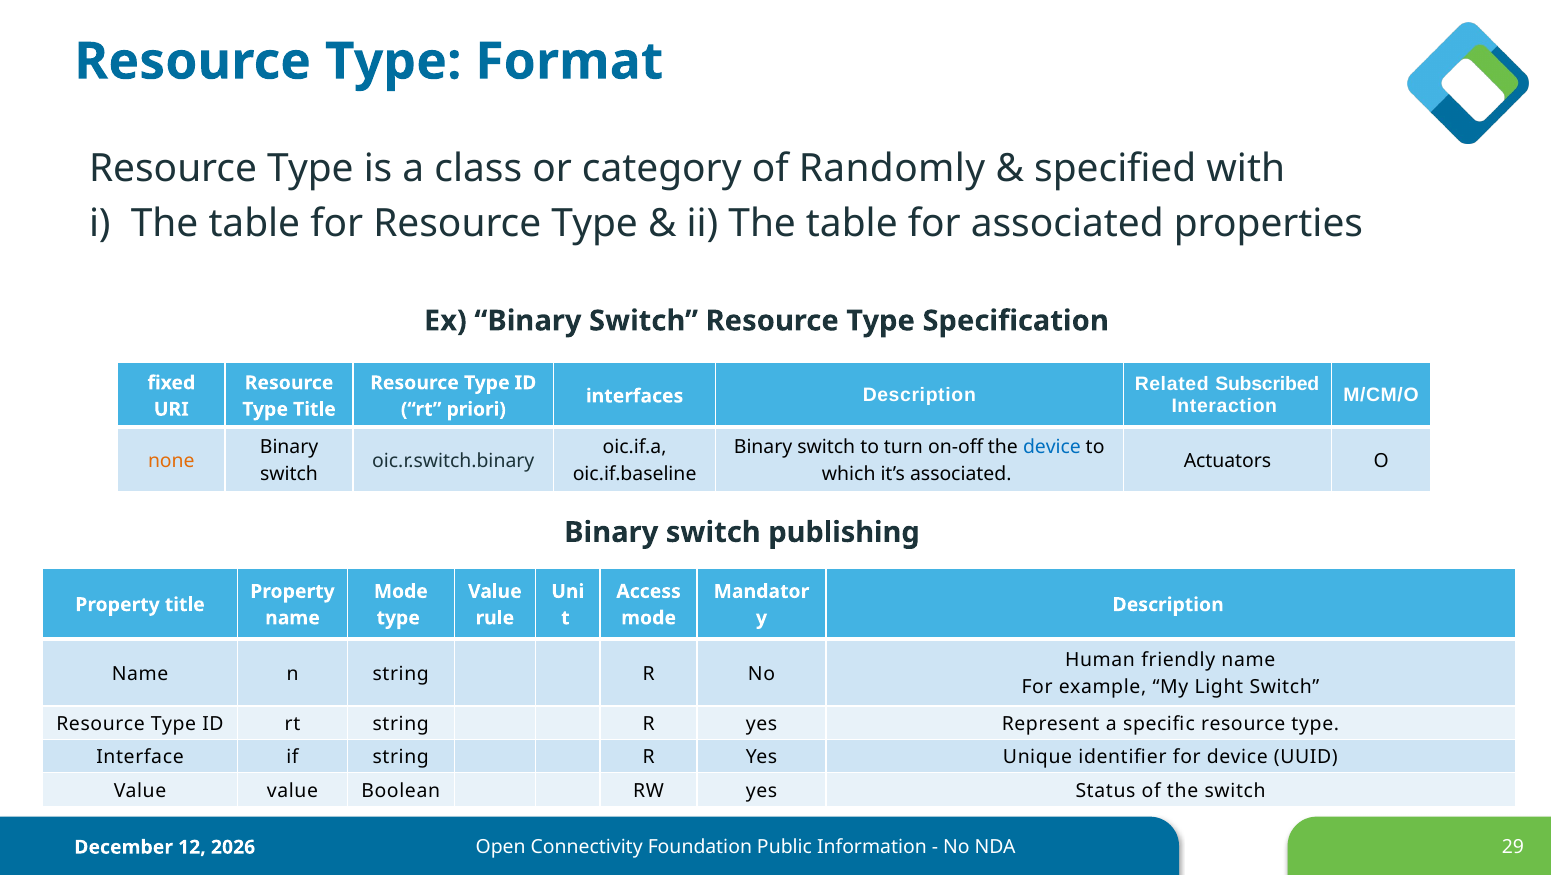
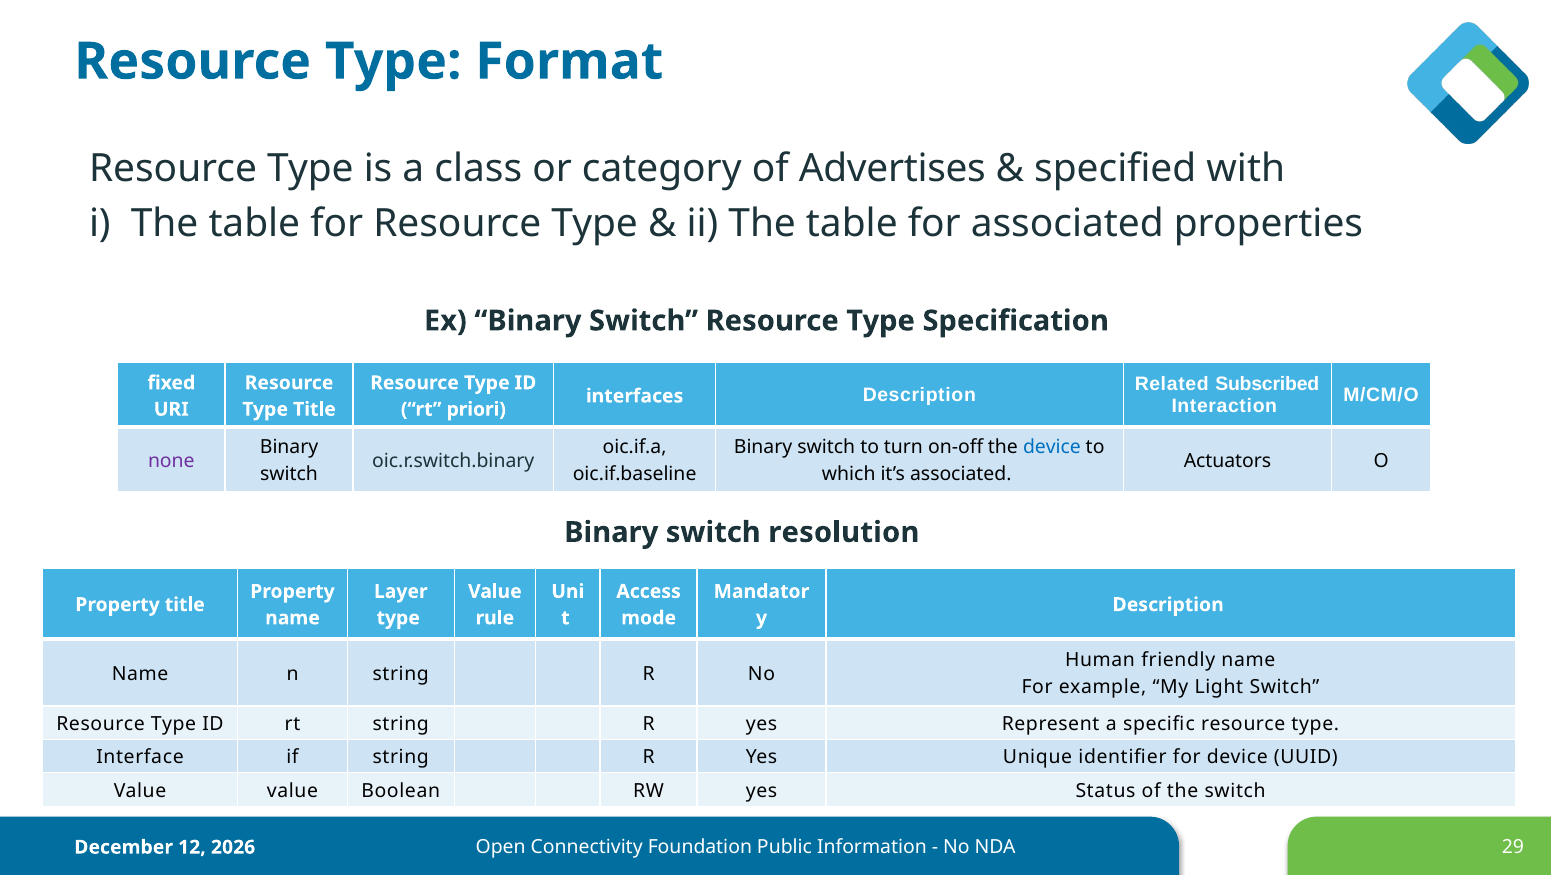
Randomly: Randomly -> Advertises
none colour: orange -> purple
publishing: publishing -> resolution
Mode at (401, 591): Mode -> Layer
